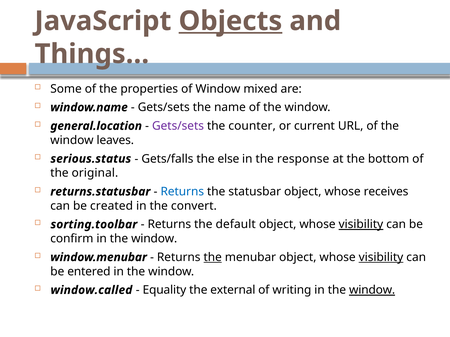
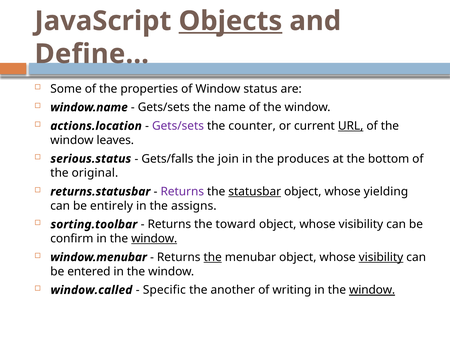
Things…: Things… -> Define…
mixed: mixed -> status
general.location: general.location -> actions.location
URL underline: none -> present
else: else -> join
response: response -> produces
Returns at (182, 192) colour: blue -> purple
statusbar underline: none -> present
receives: receives -> yielding
created: created -> entirely
convert: convert -> assigns
default: default -> toward
visibility at (361, 225) underline: present -> none
window at (154, 239) underline: none -> present
Equality: Equality -> Specific
external: external -> another
